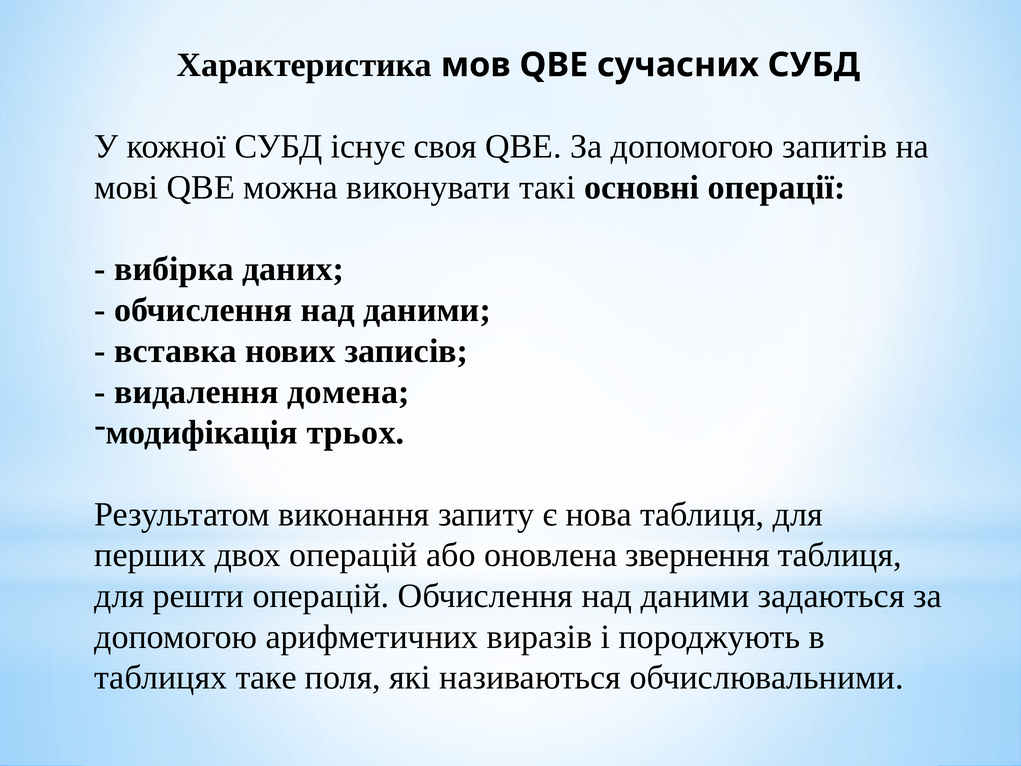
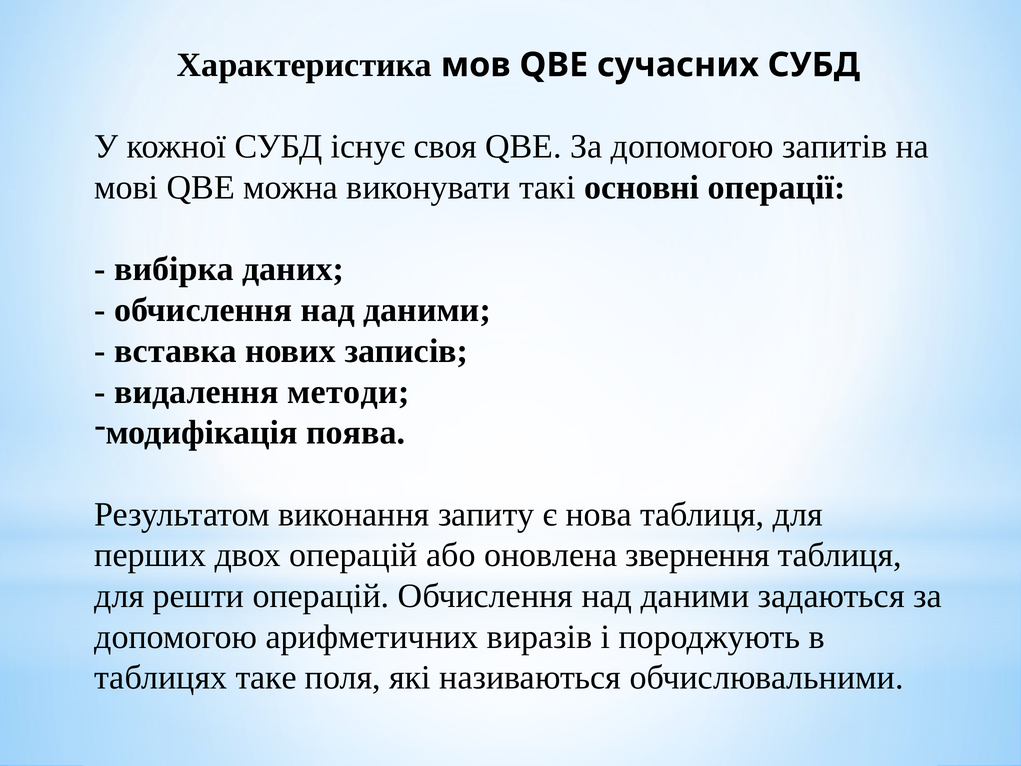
домена: домена -> методи
трьох: трьох -> поява
